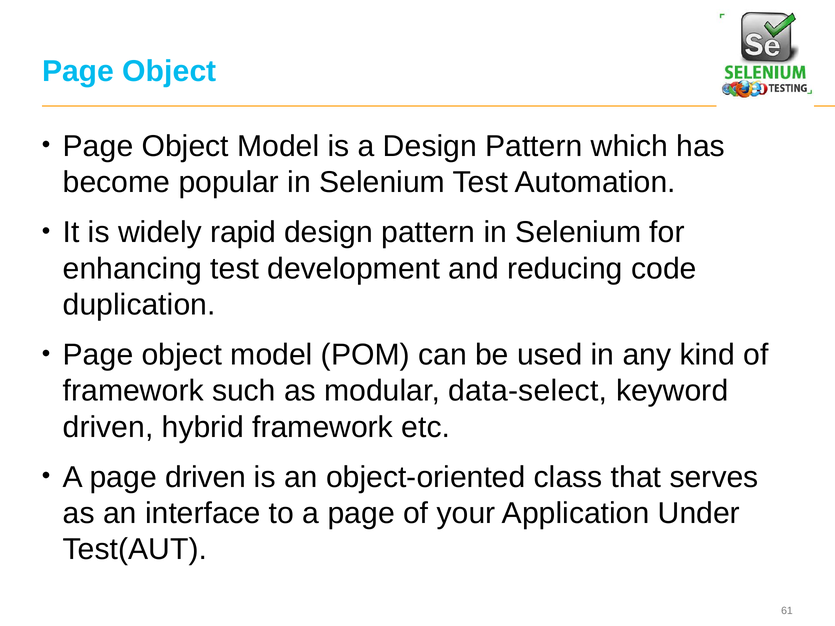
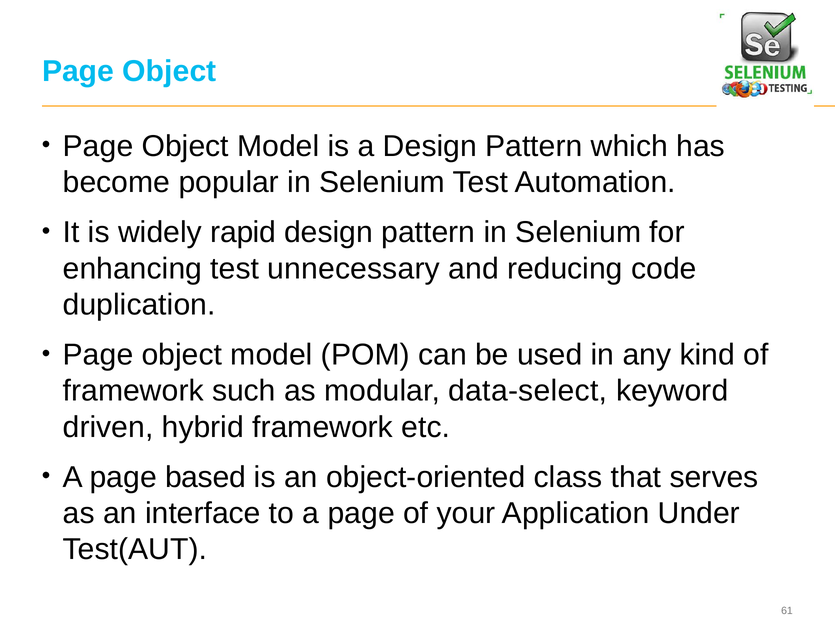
development: development -> unnecessary
page driven: driven -> based
